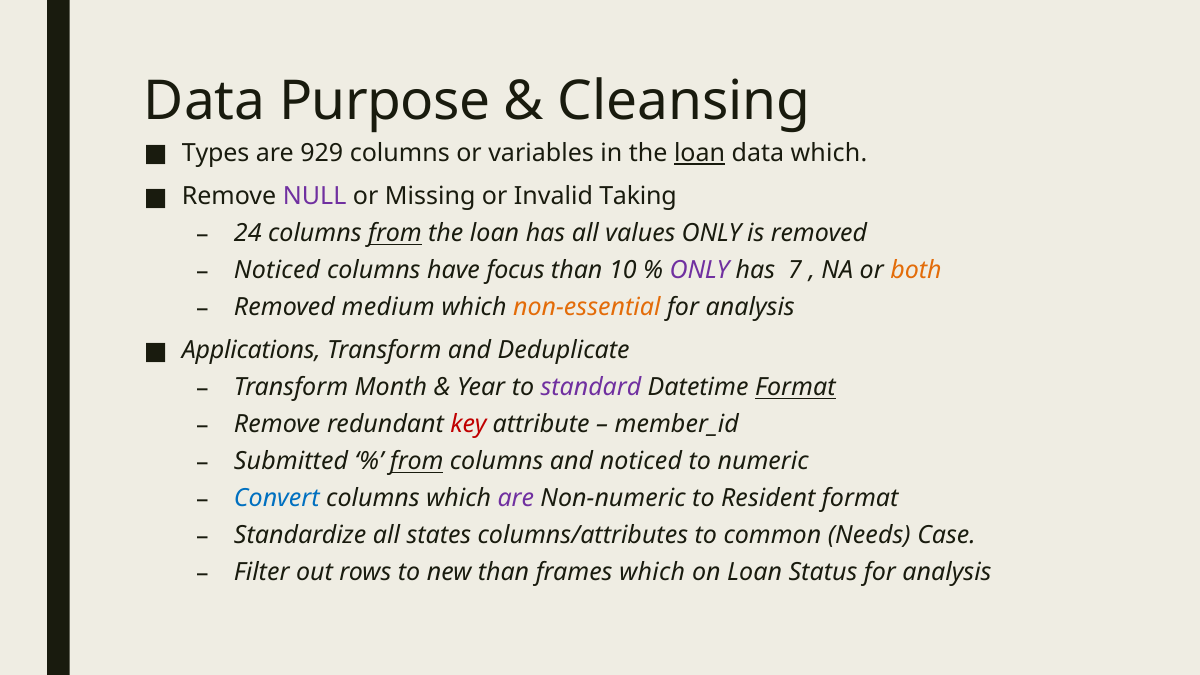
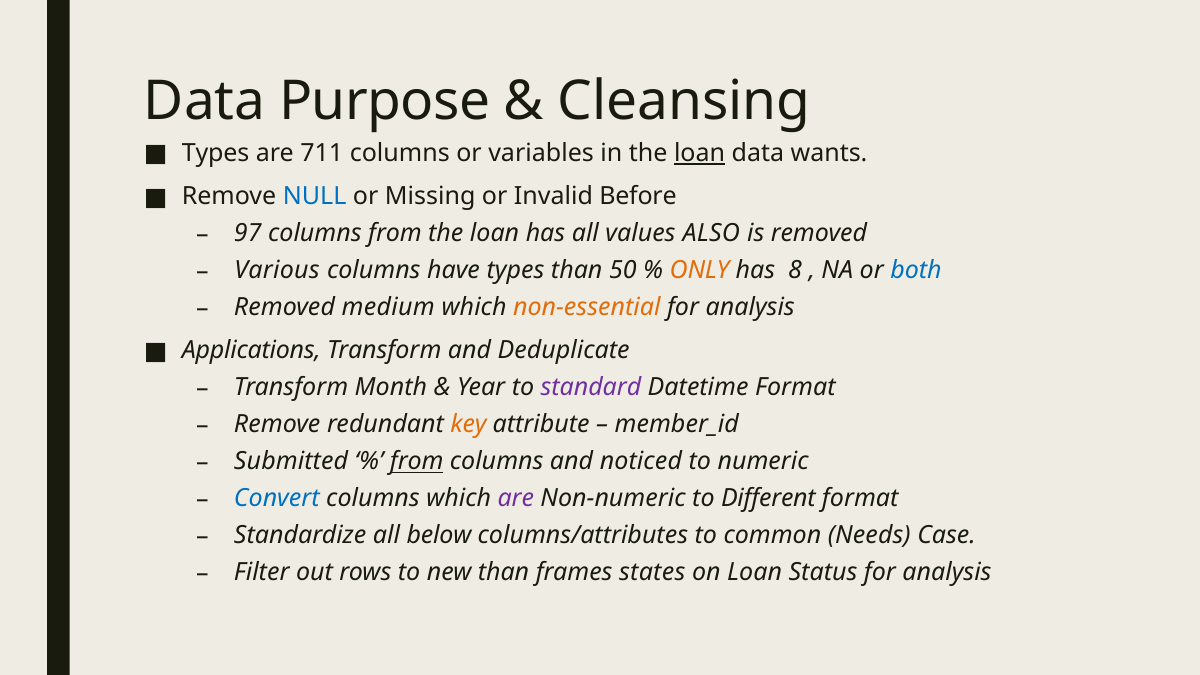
929: 929 -> 711
data which: which -> wants
NULL colour: purple -> blue
Taking: Taking -> Before
24: 24 -> 97
from at (395, 234) underline: present -> none
values ONLY: ONLY -> ALSO
Noticed at (277, 270): Noticed -> Various
have focus: focus -> types
10: 10 -> 50
ONLY at (700, 270) colour: purple -> orange
7: 7 -> 8
both colour: orange -> blue
Format at (795, 388) underline: present -> none
key colour: red -> orange
Resident: Resident -> Different
states: states -> below
frames which: which -> states
